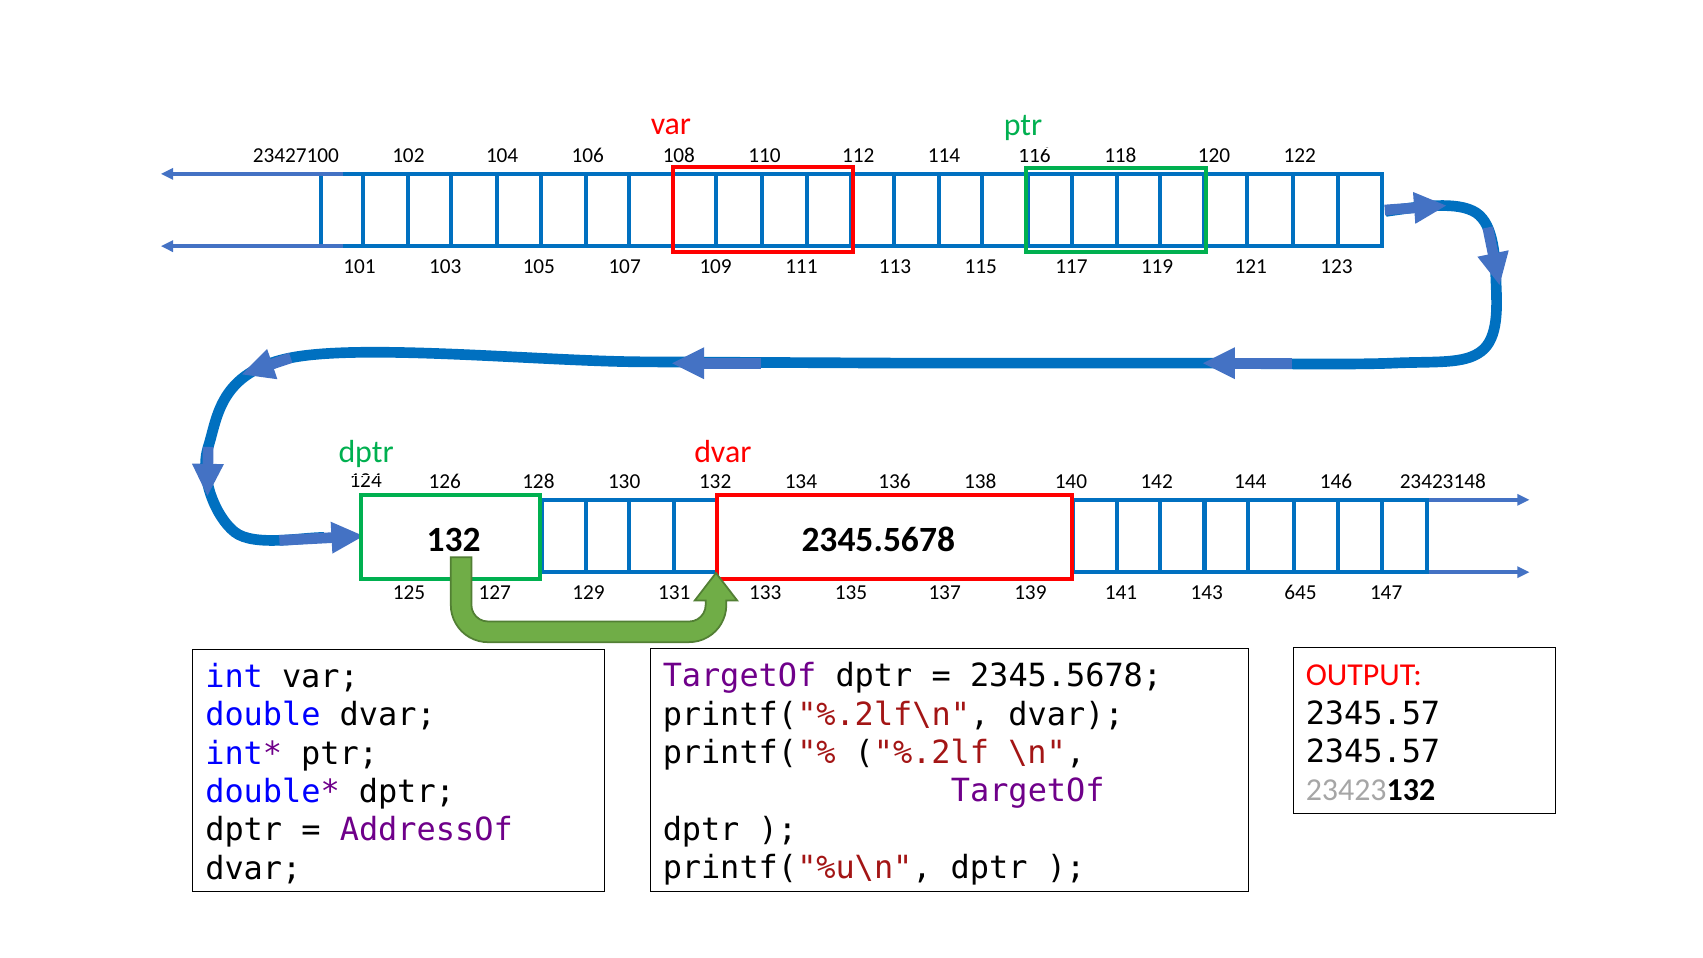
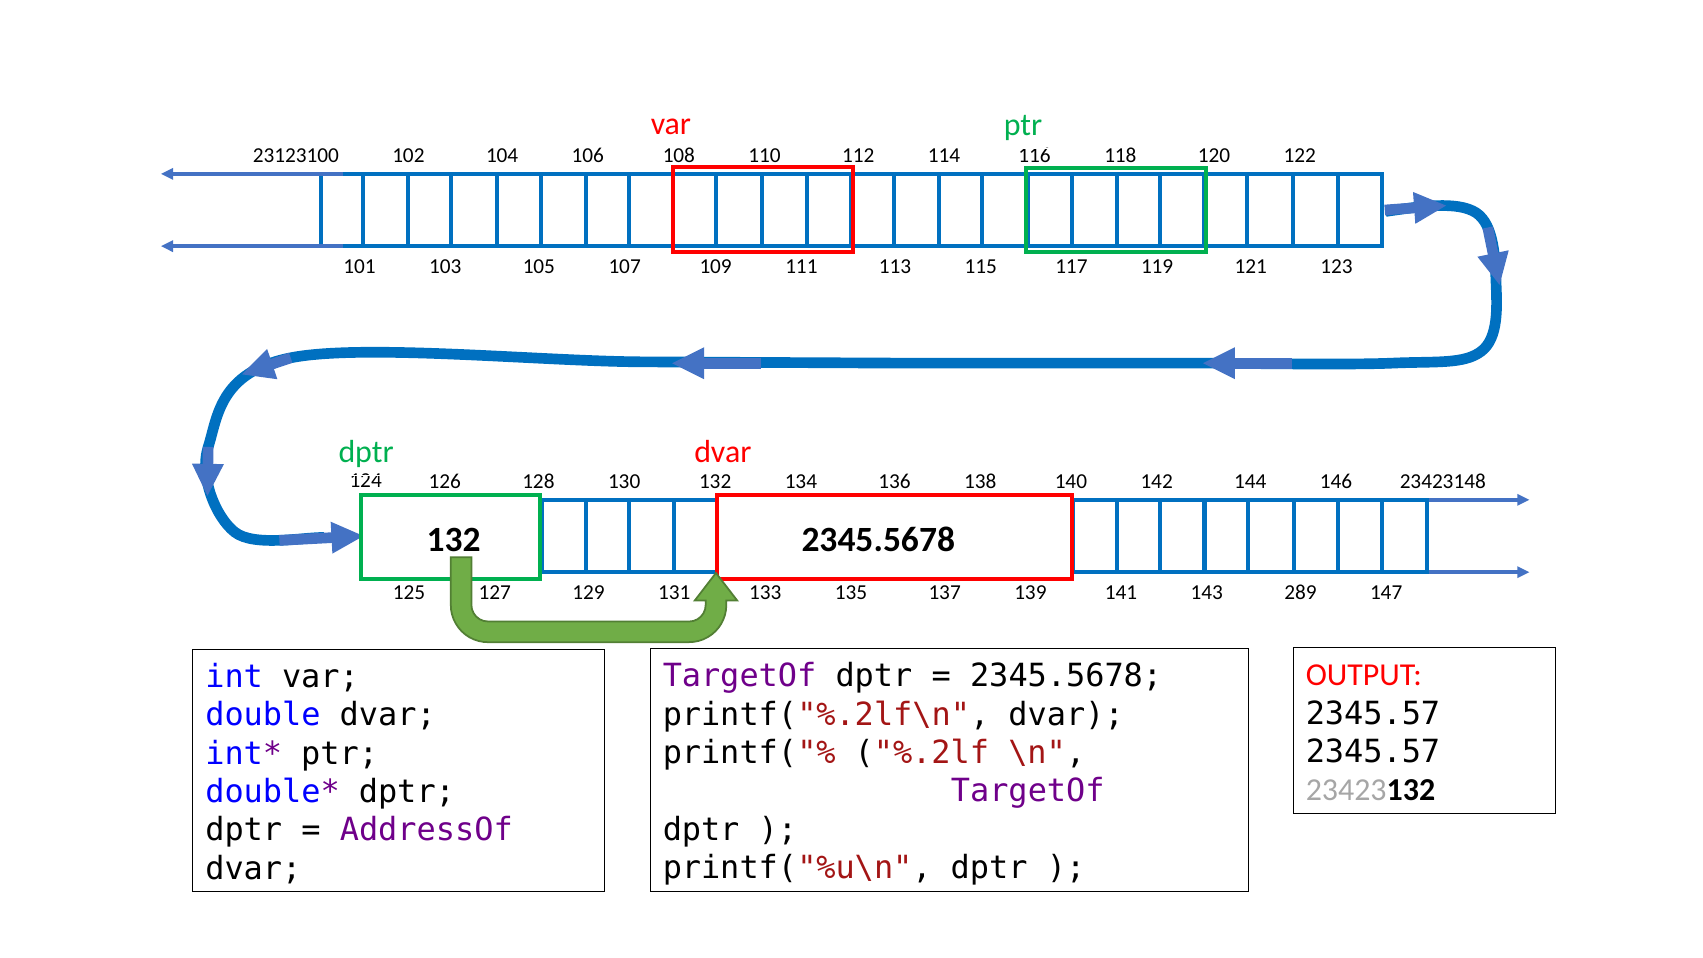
23427100: 23427100 -> 23123100
645: 645 -> 289
